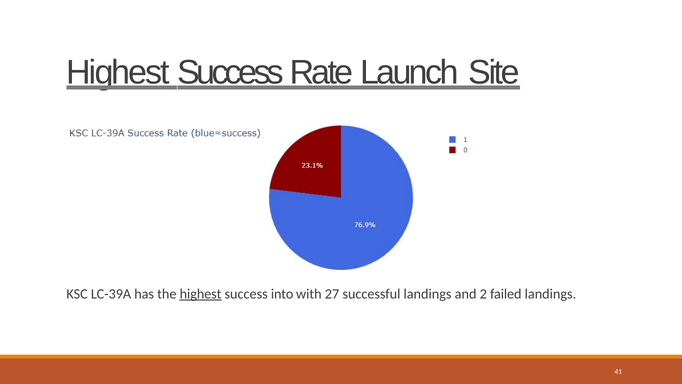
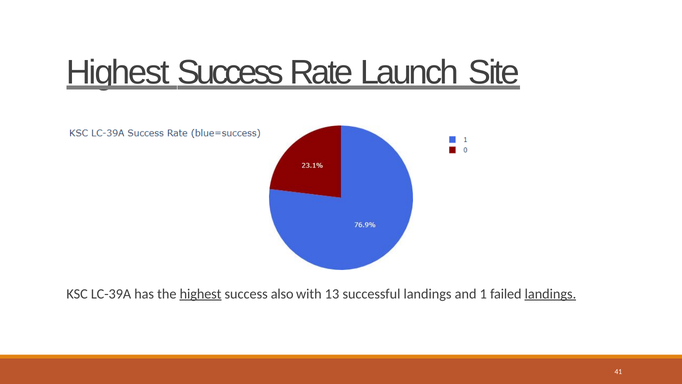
into: into -> also
27: 27 -> 13
2: 2 -> 1
landings at (550, 294) underline: none -> present
